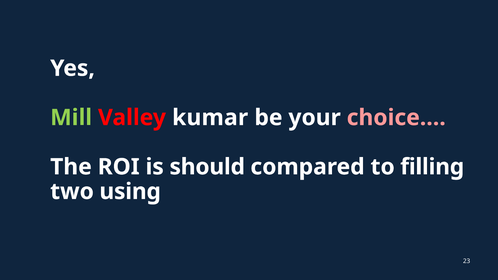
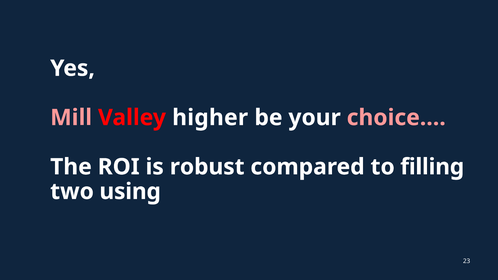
Mill colour: light green -> pink
kumar: kumar -> higher
should: should -> robust
